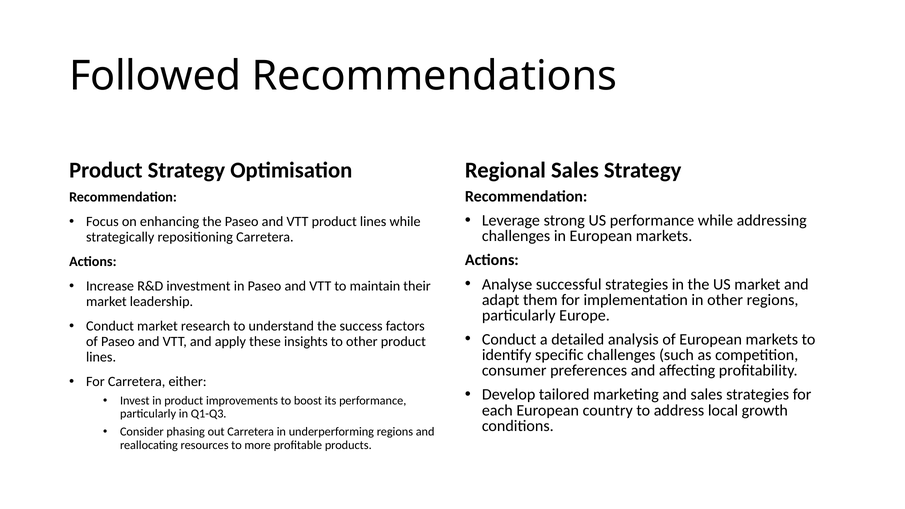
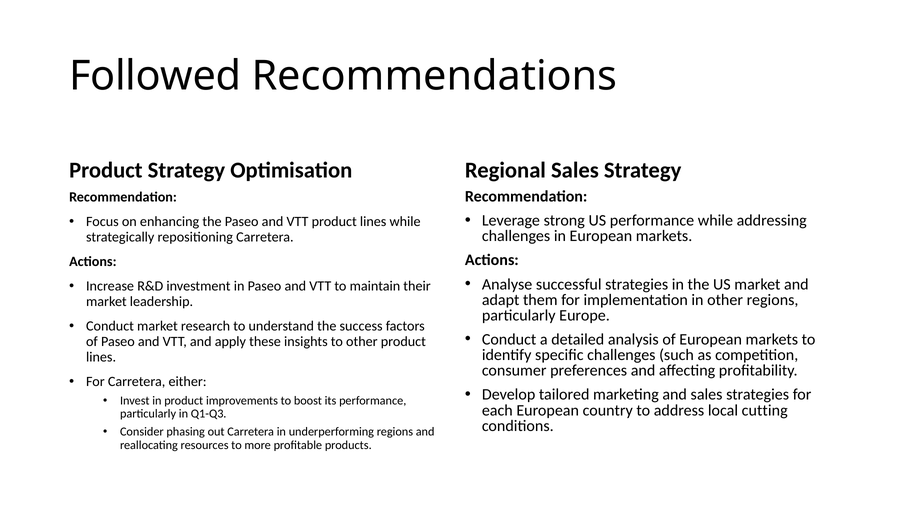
growth: growth -> cutting
